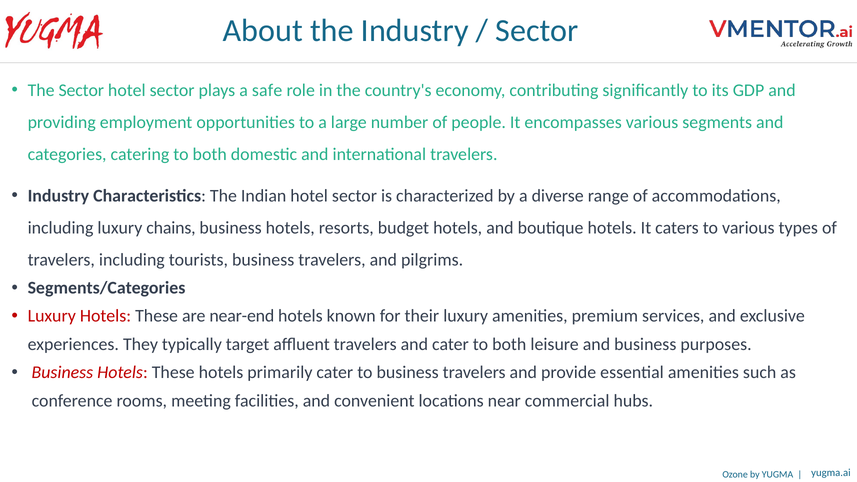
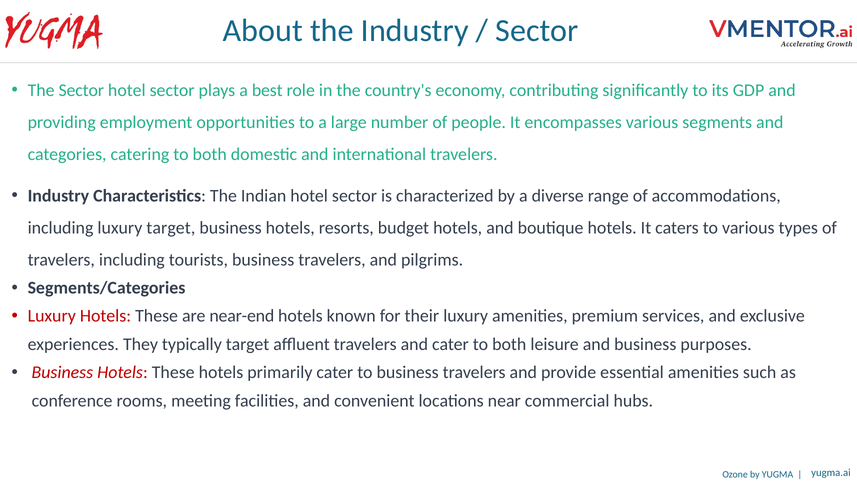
safe: safe -> best
luxury chains: chains -> target
